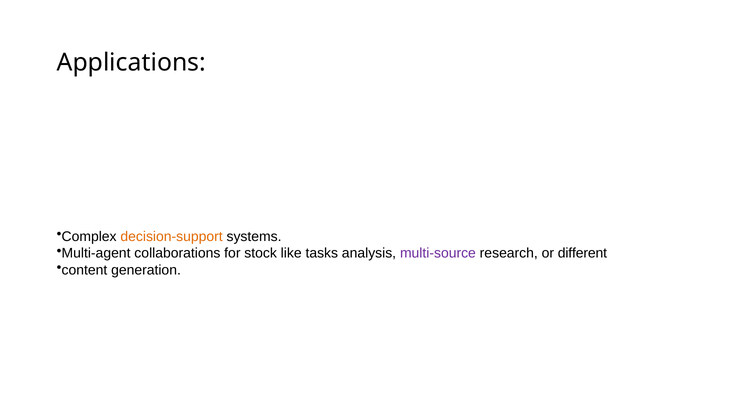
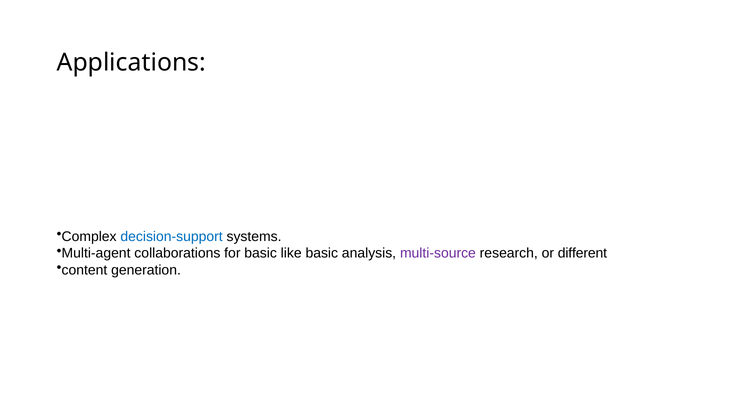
decision-support colour: orange -> blue
for stock: stock -> basic
like tasks: tasks -> basic
